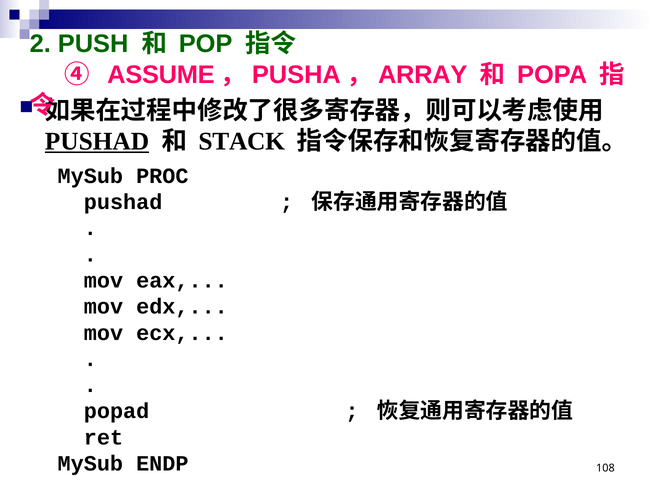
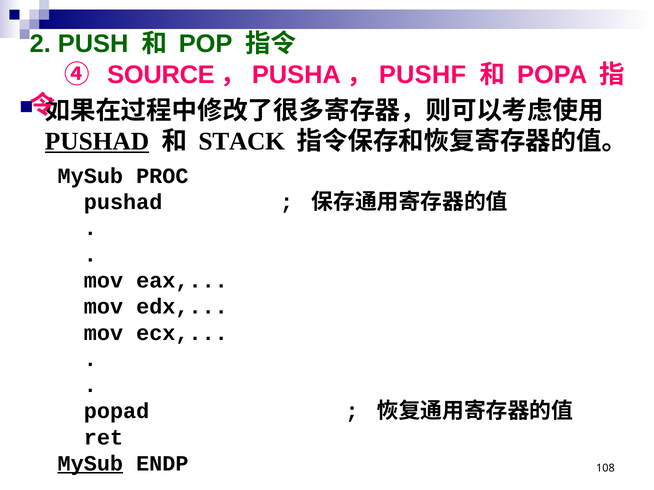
ASSUME: ASSUME -> SOURCE
ARRAY: ARRAY -> PUSHF
MySub at (90, 464) underline: none -> present
